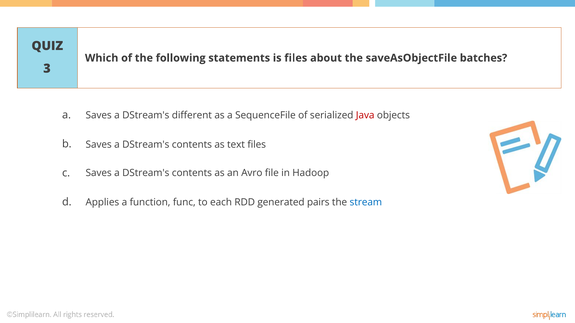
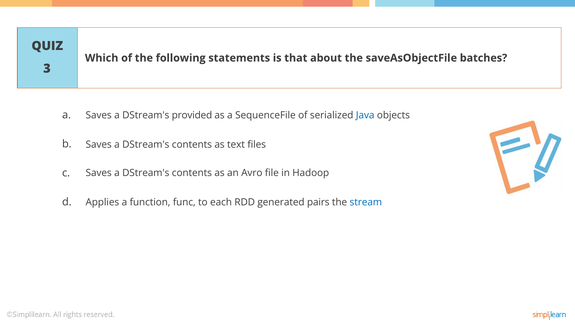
is files: files -> that
different: different -> provided
Java colour: red -> blue
